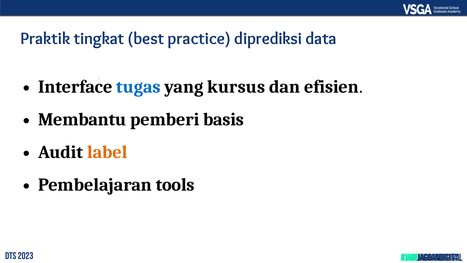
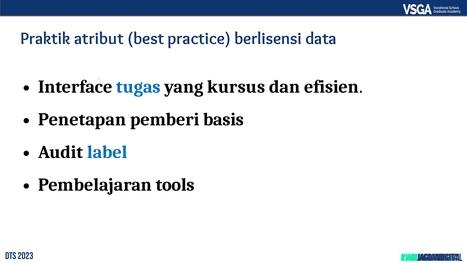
tingkat: tingkat -> atribut
diprediksi: diprediksi -> berlisensi
Membantu: Membantu -> Penetapan
label colour: orange -> blue
